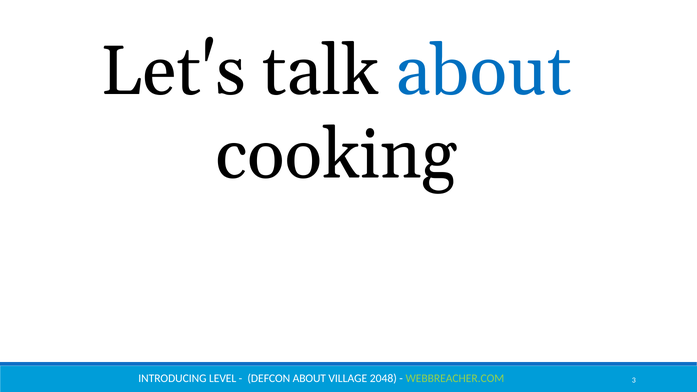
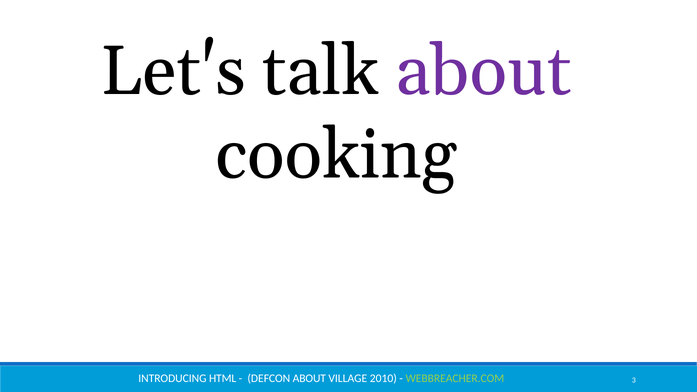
about at (484, 71) colour: blue -> purple
LEVEL: LEVEL -> HTML
2048: 2048 -> 2010
